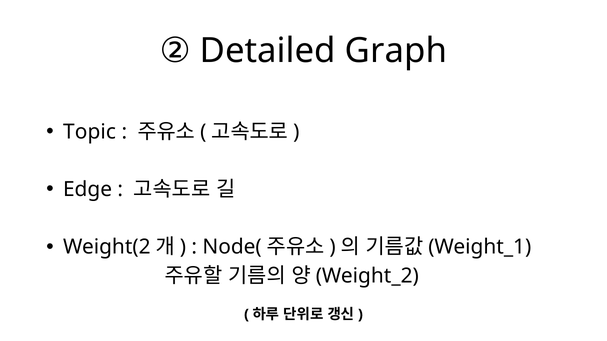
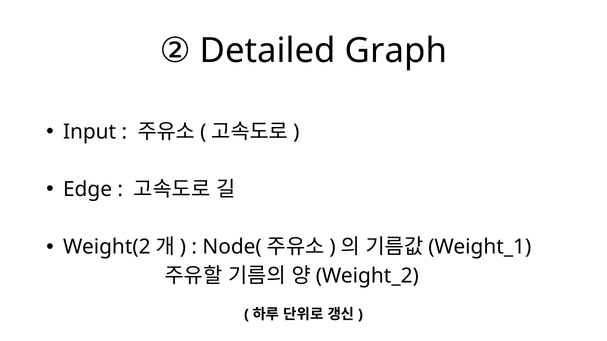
Topic: Topic -> Input
